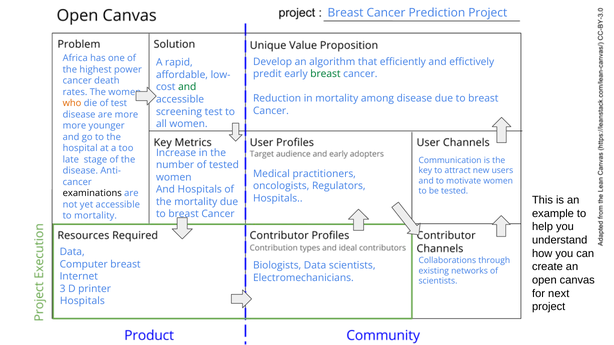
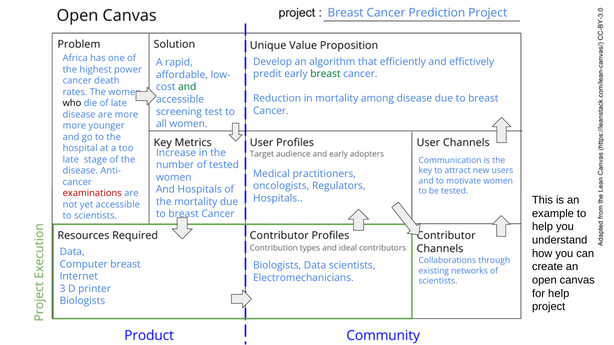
who colour: orange -> black
of test: test -> late
examinations colour: black -> red
to mortality: mortality -> scientists
for next: next -> help
Hospitals at (82, 301): Hospitals -> Biologists
